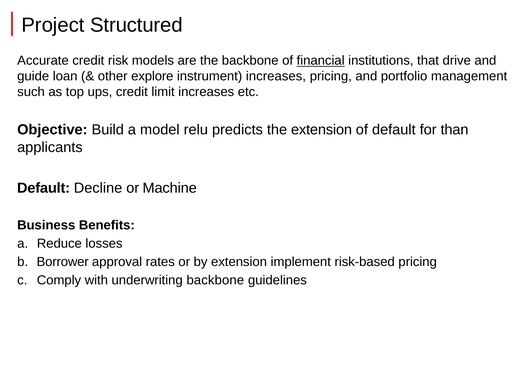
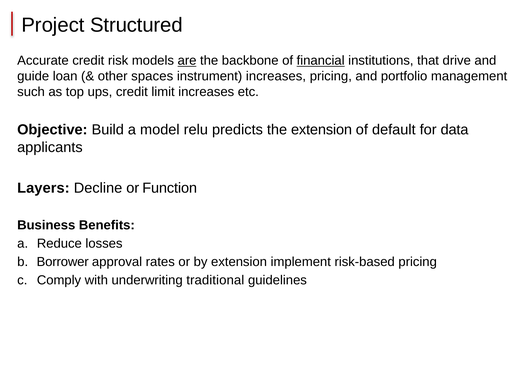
are underline: none -> present
explore: explore -> spaces
than: than -> data
Default at (44, 188): Default -> Layers
Machine: Machine -> Function
underwriting backbone: backbone -> traditional
